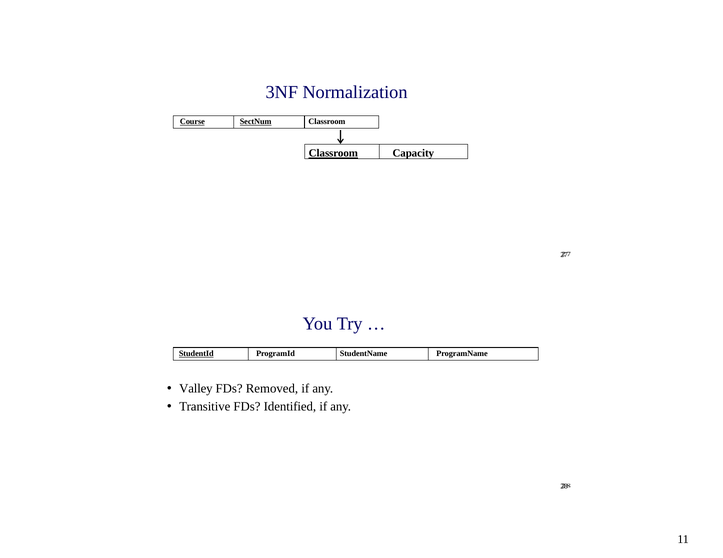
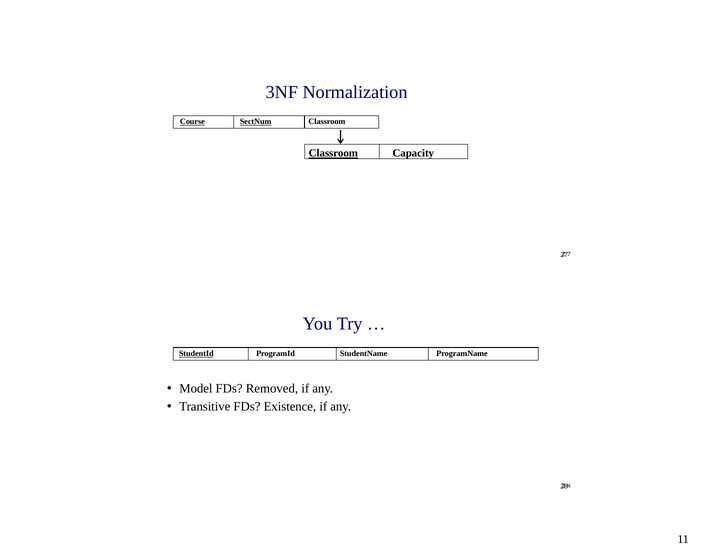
Valley: Valley -> Model
Identified: Identified -> Existence
